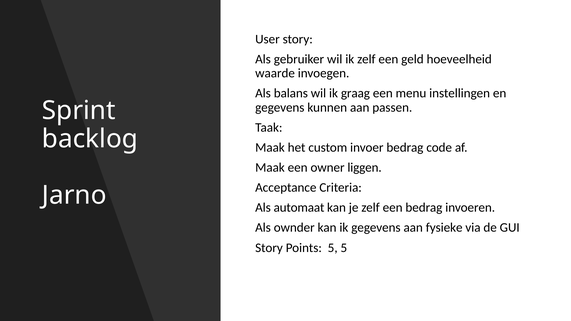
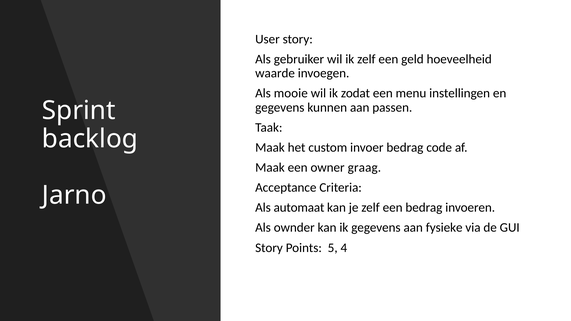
balans: balans -> mooie
graag: graag -> zodat
liggen: liggen -> graag
5 5: 5 -> 4
